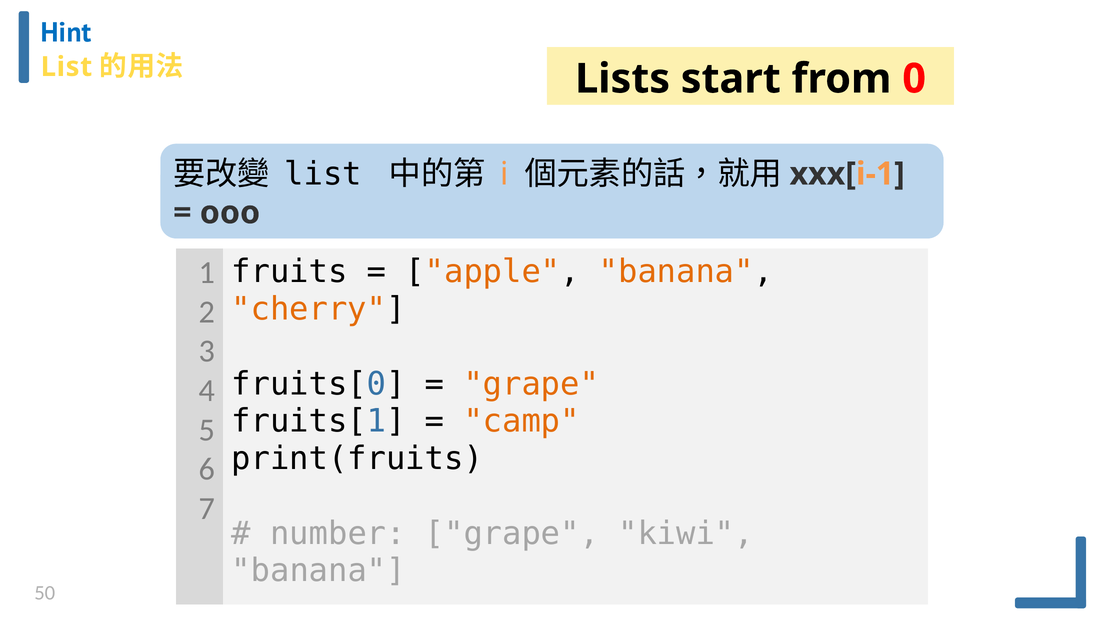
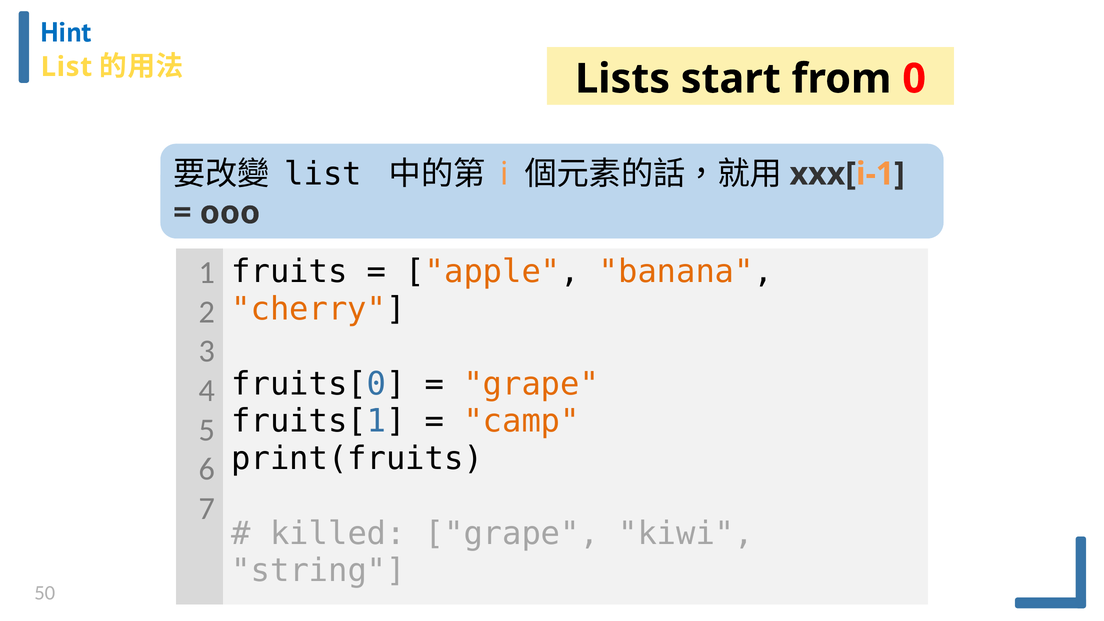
number: number -> killed
banana at (319, 571): banana -> string
